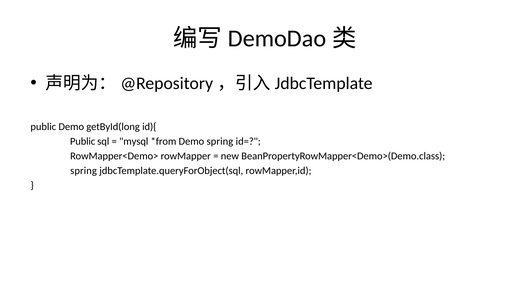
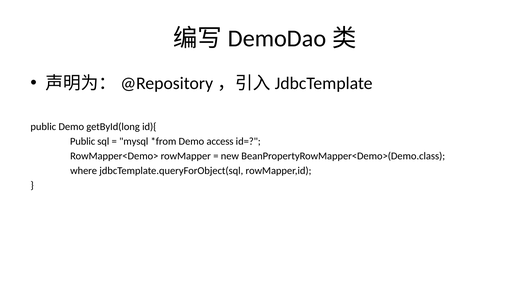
Demo spring: spring -> access
spring at (84, 171): spring -> where
